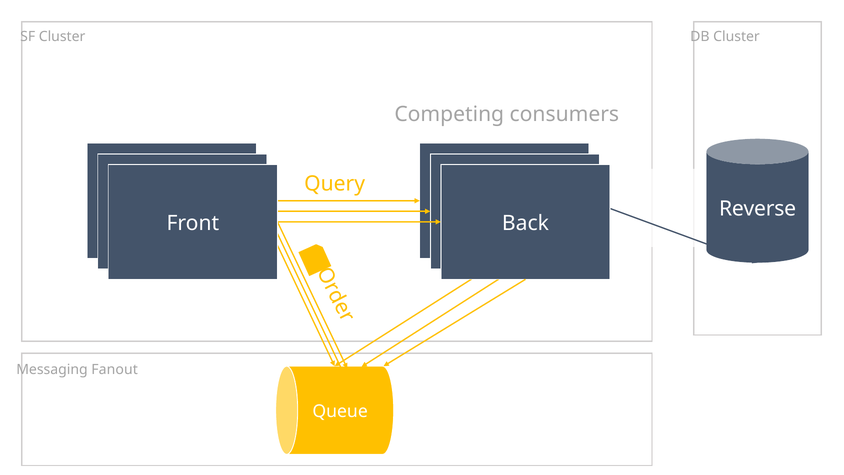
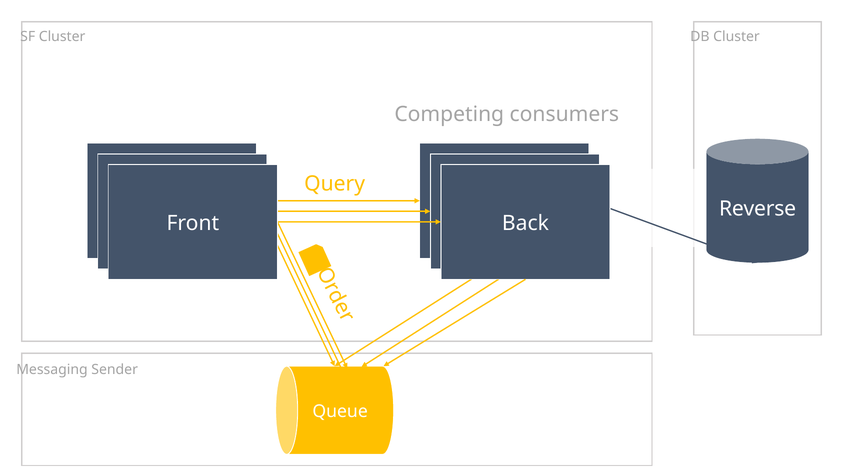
Fanout: Fanout -> Sender
